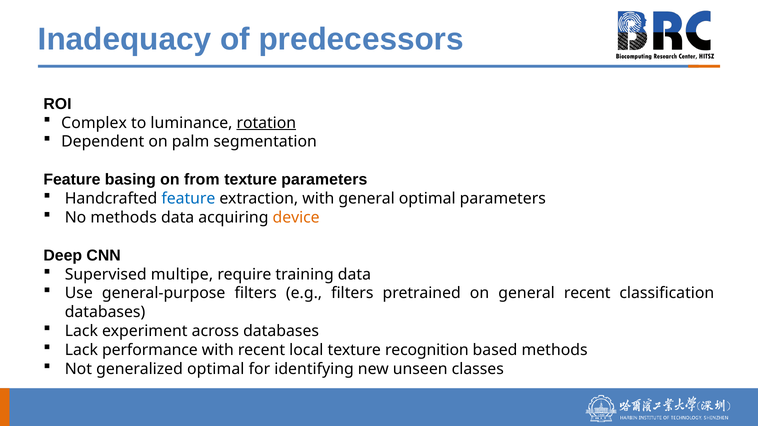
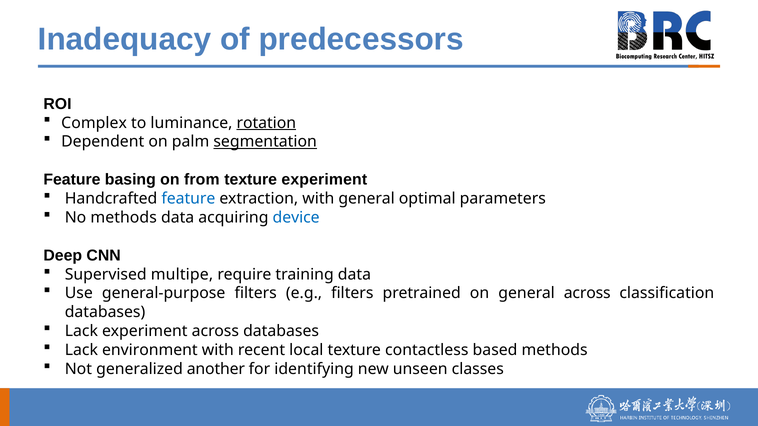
segmentation underline: none -> present
texture parameters: parameters -> experiment
device colour: orange -> blue
general recent: recent -> across
performance: performance -> environment
recognition: recognition -> contactless
generalized optimal: optimal -> another
